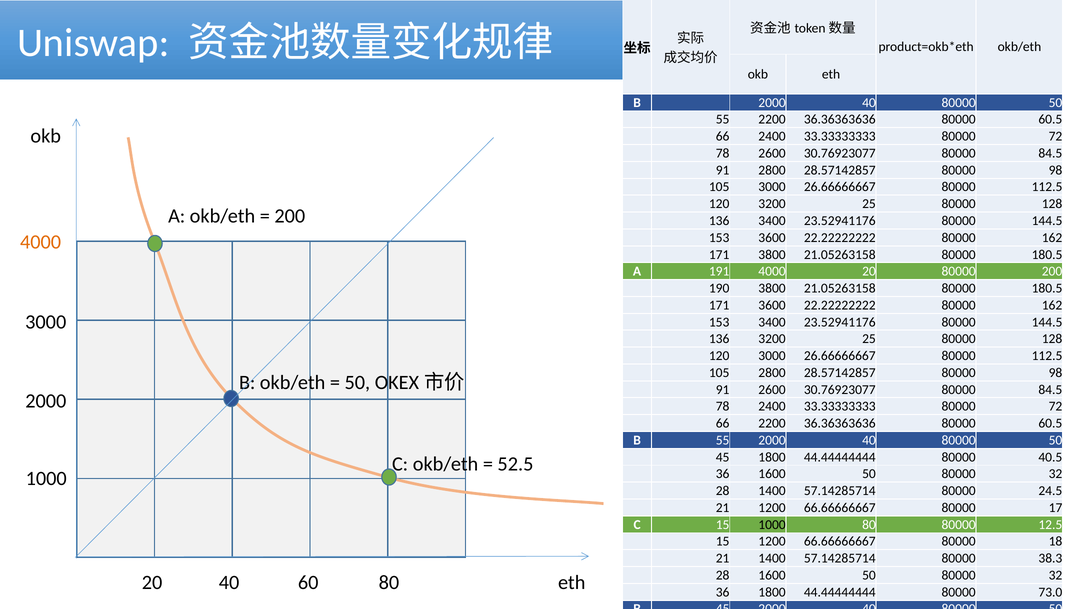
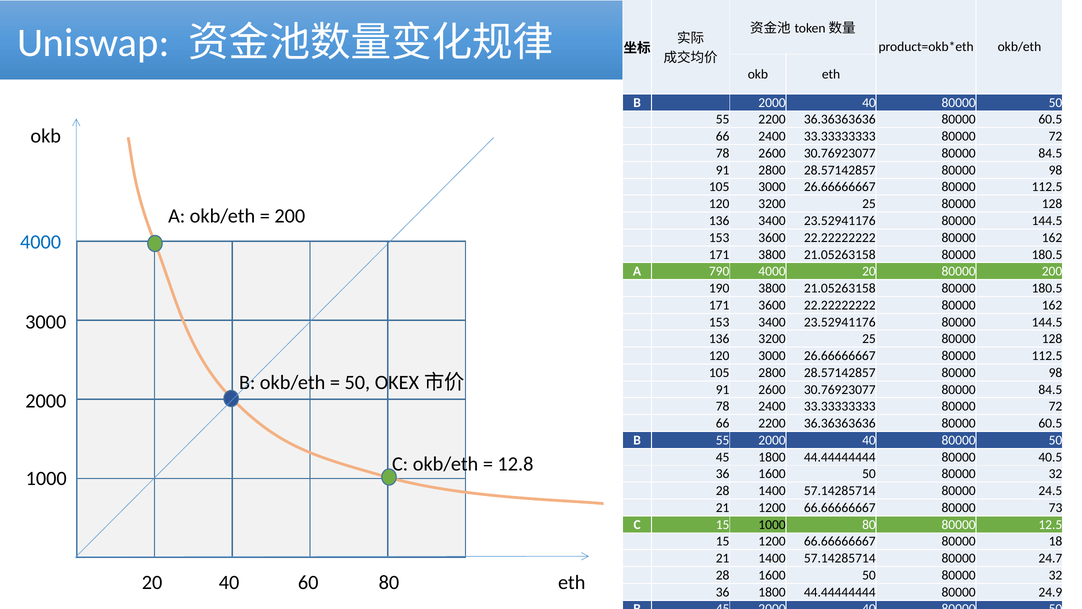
4000 at (41, 242) colour: orange -> blue
191: 191 -> 790
52.5: 52.5 -> 12.8
17: 17 -> 73
38.3: 38.3 -> 24.7
73.0: 73.0 -> 24.9
